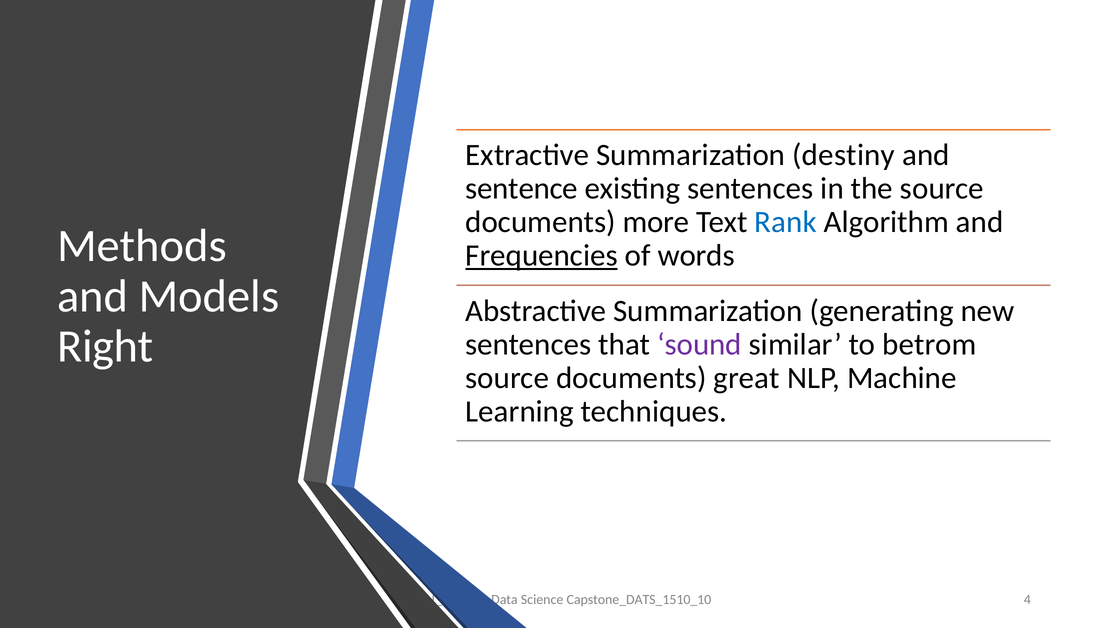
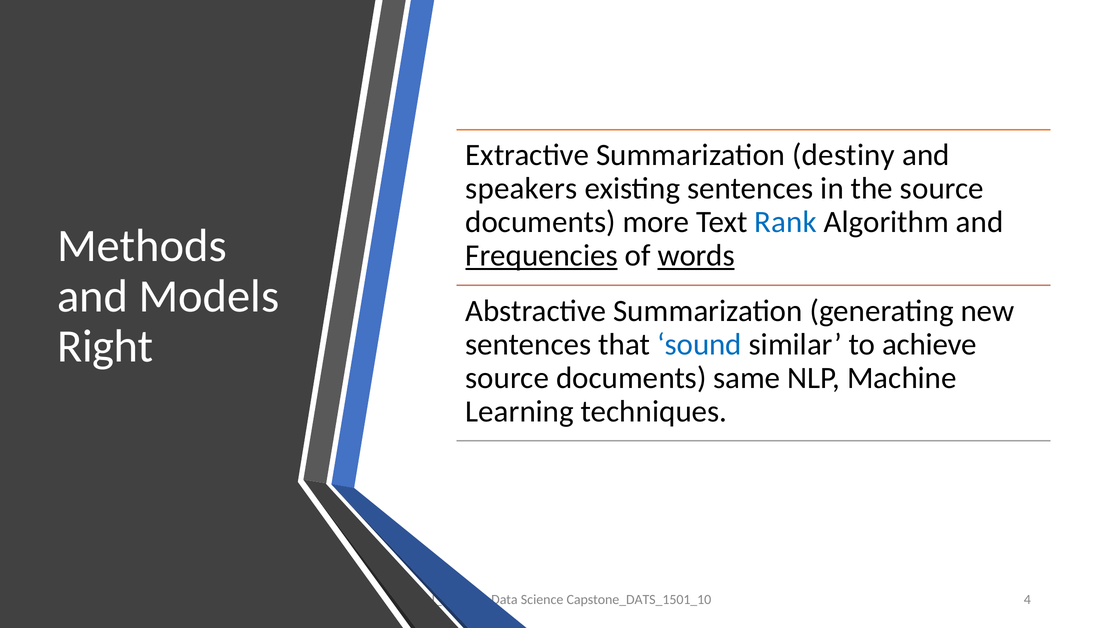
sentence: sentence -> speakers
words underline: none -> present
sound colour: purple -> blue
betrom: betrom -> achieve
great: great -> same
Capstone_DATS_1510_10: Capstone_DATS_1510_10 -> Capstone_DATS_1501_10
